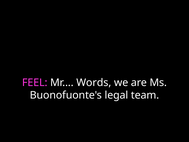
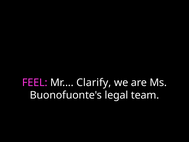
Words: Words -> Clarify
